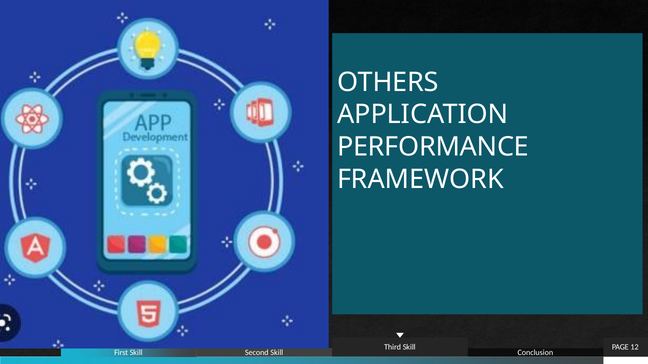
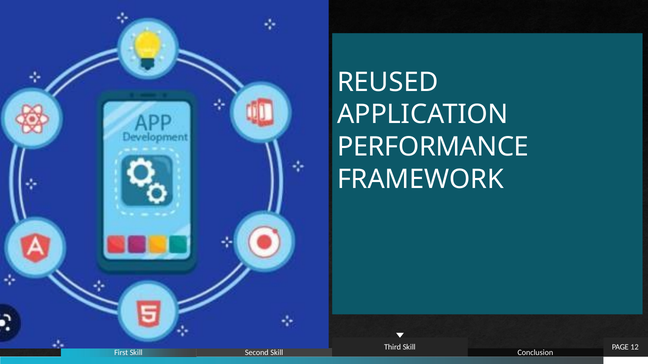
OTHERS: OTHERS -> REUSED
